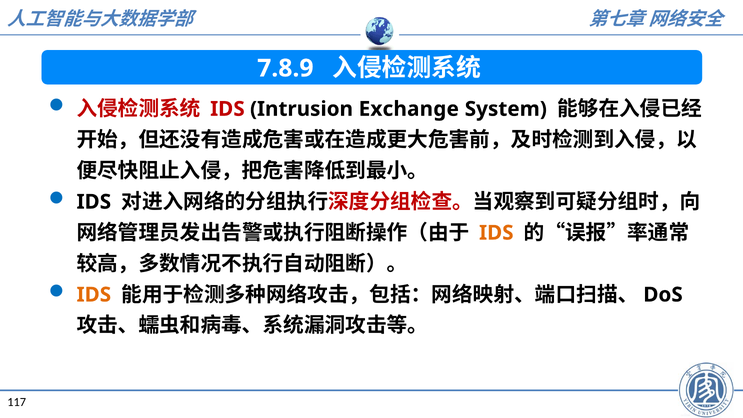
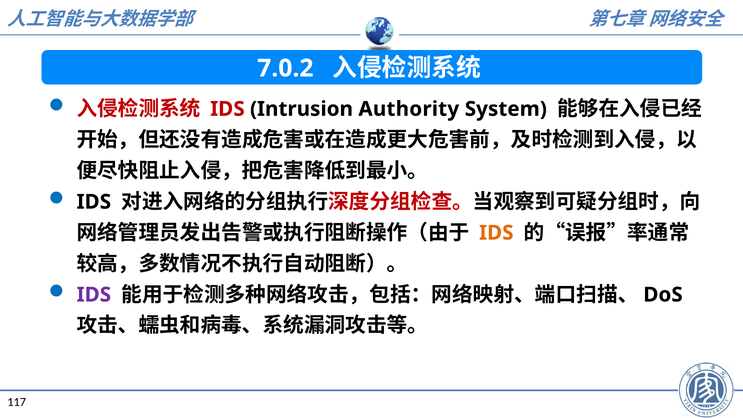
7.8.9: 7.8.9 -> 7.0.2
Exchange: Exchange -> Authority
IDS at (94, 295) colour: orange -> purple
